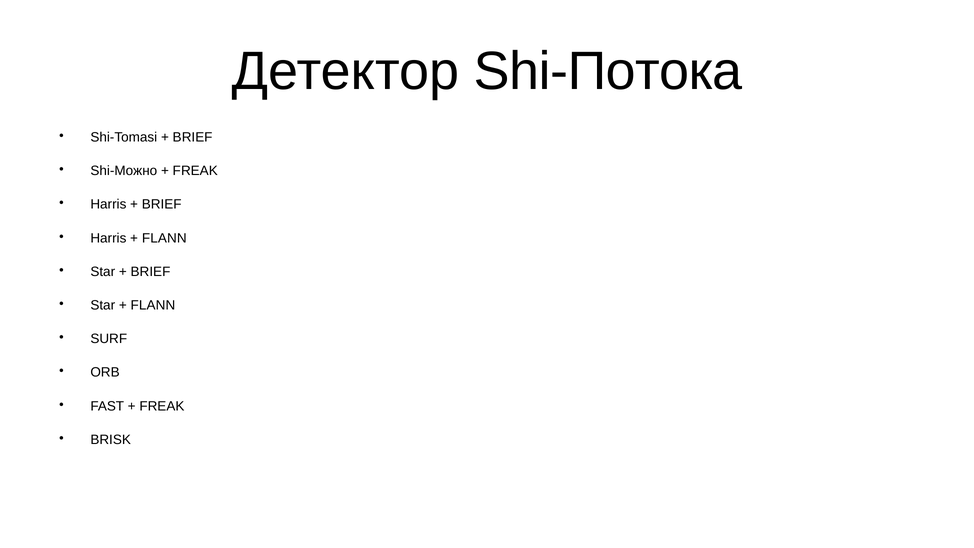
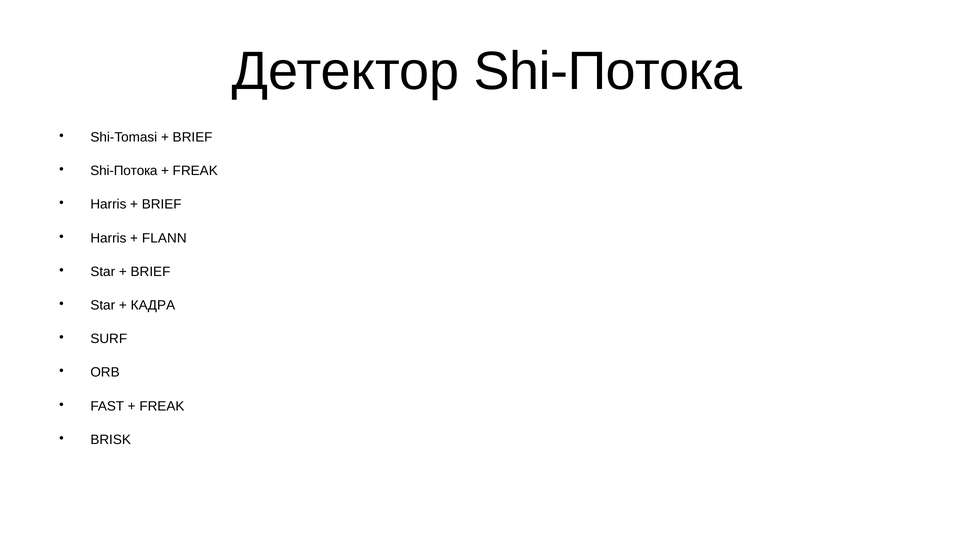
Shi-Можно at (124, 171): Shi-Можно -> Shi-Потока
FLANN at (153, 305): FLANN -> КАДРА
